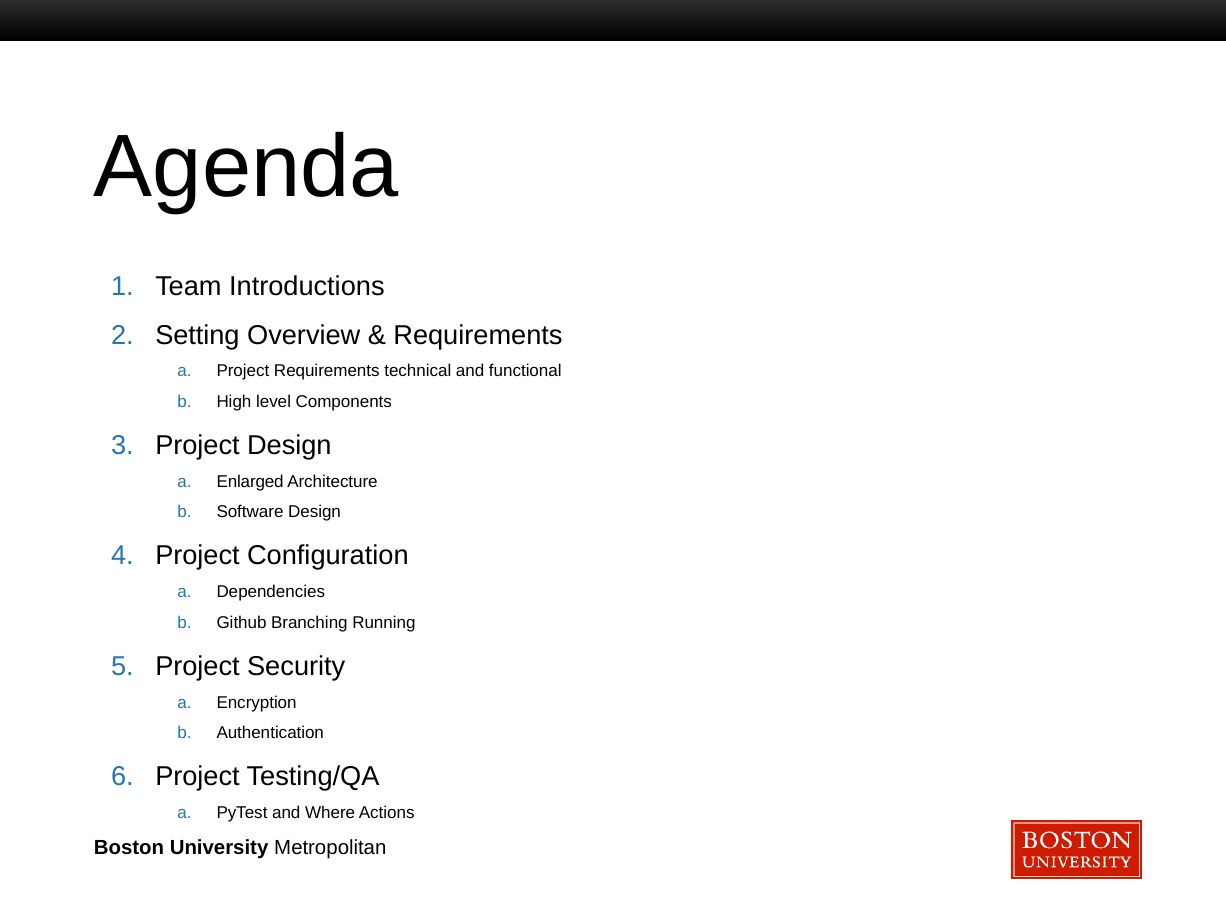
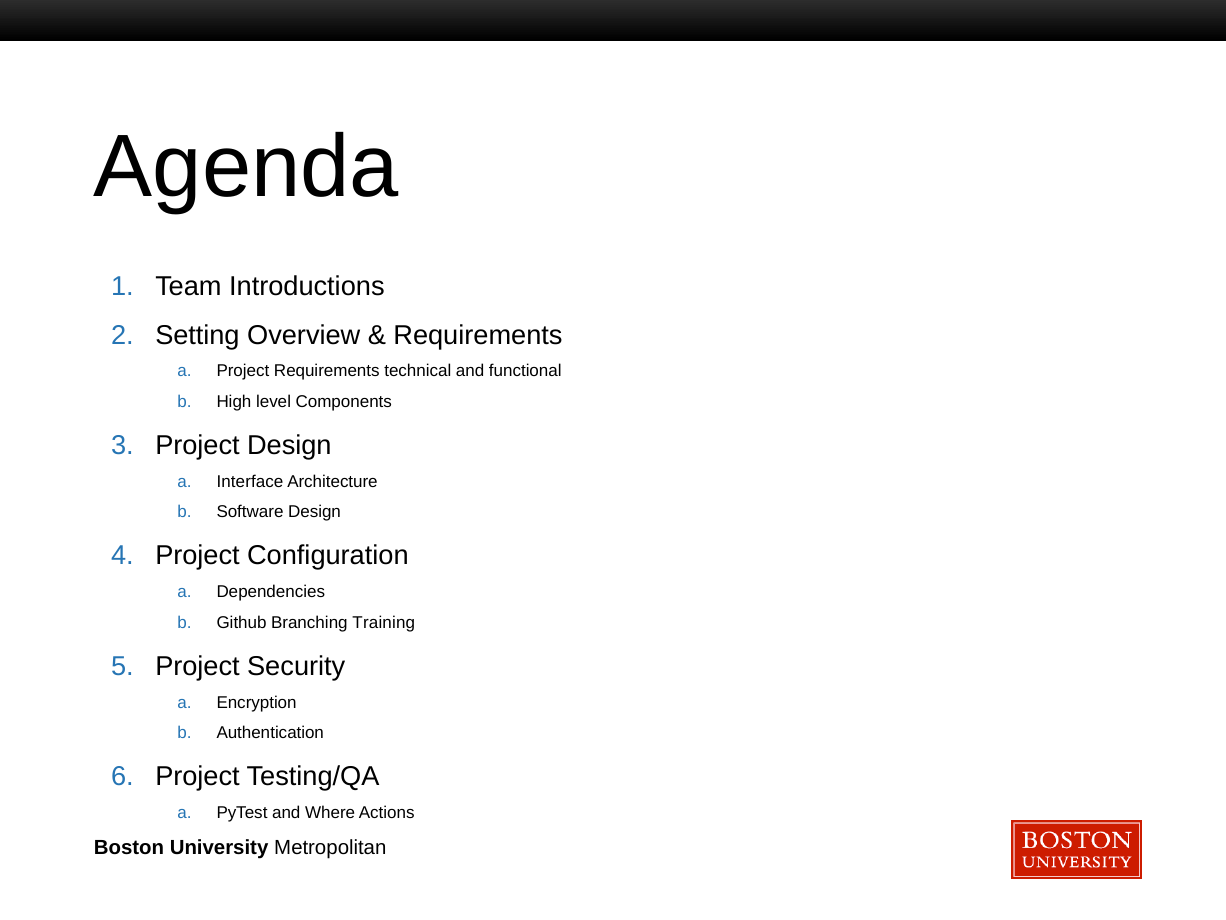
Enlarged: Enlarged -> Interface
Running: Running -> Training
